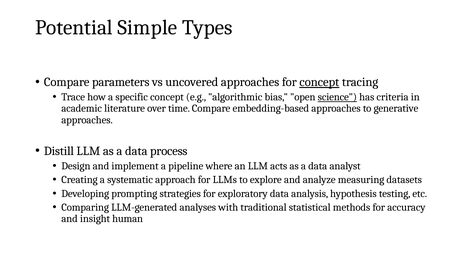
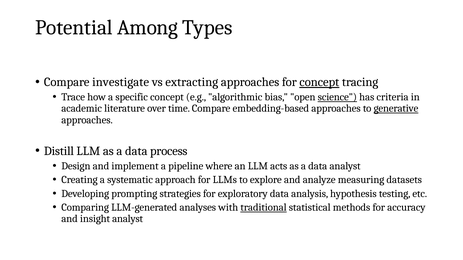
Simple: Simple -> Among
parameters: parameters -> investigate
uncovered: uncovered -> extracting
generative underline: none -> present
traditional underline: none -> present
insight human: human -> analyst
